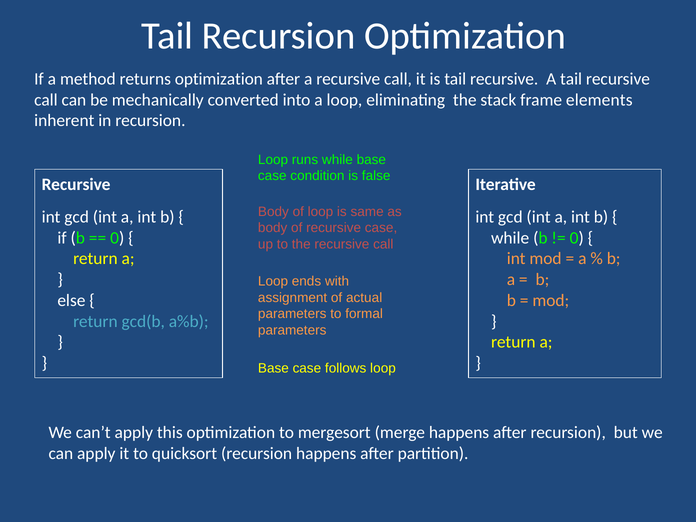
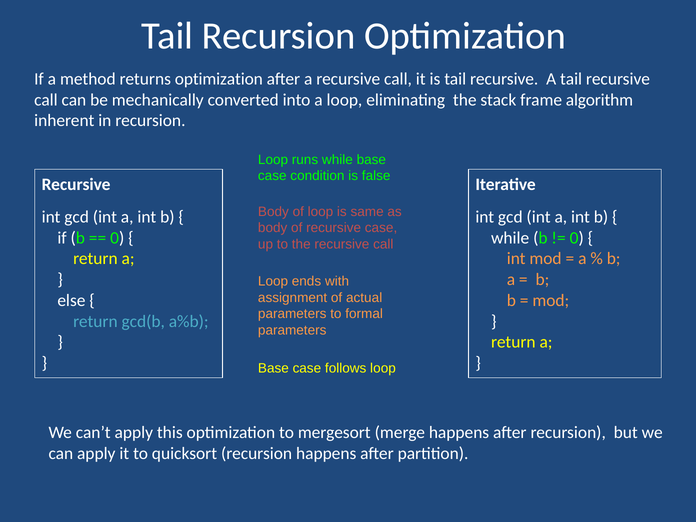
elements: elements -> algorithm
